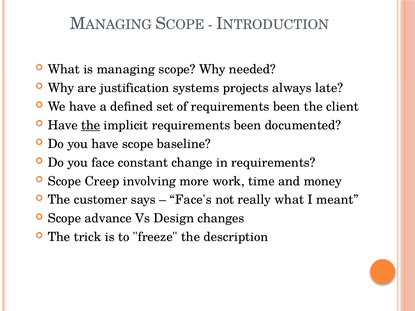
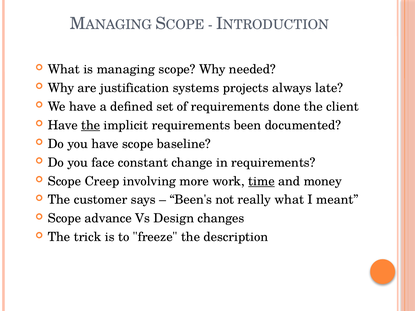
of requirements been: been -> done
time underline: none -> present
Face's: Face's -> Been's
